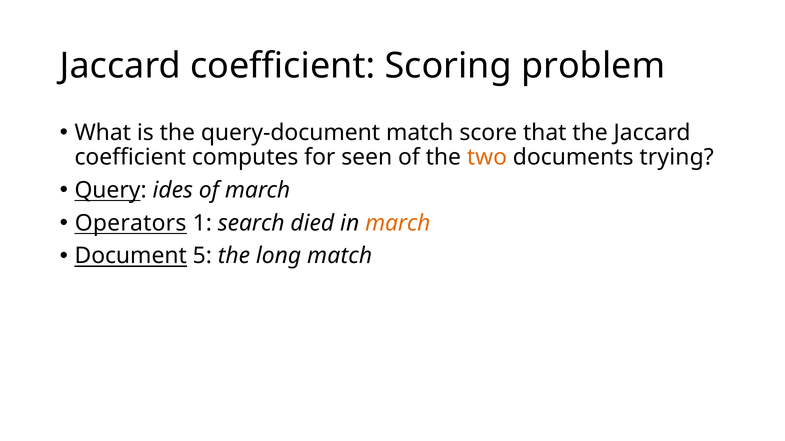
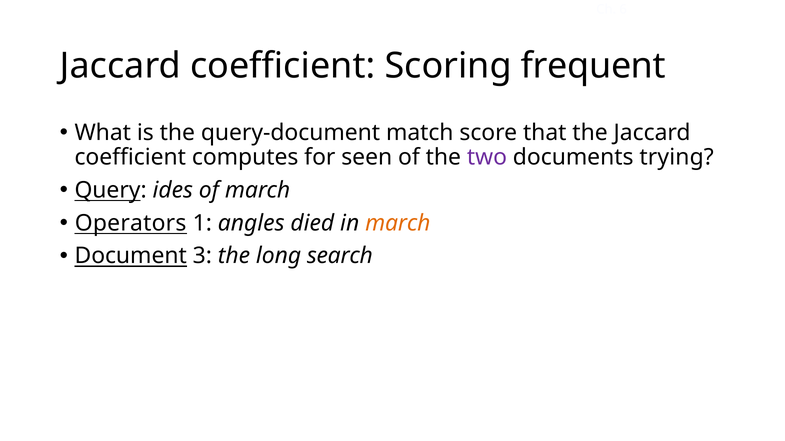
problem: problem -> frequent
two colour: orange -> purple
search: search -> angles
5: 5 -> 3
long match: match -> search
